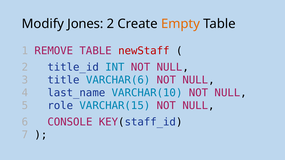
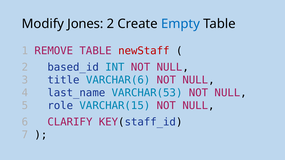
Empty colour: orange -> blue
title_id: title_id -> based_id
VARCHAR(10: VARCHAR(10 -> VARCHAR(53
CONSOLE: CONSOLE -> CLARIFY
